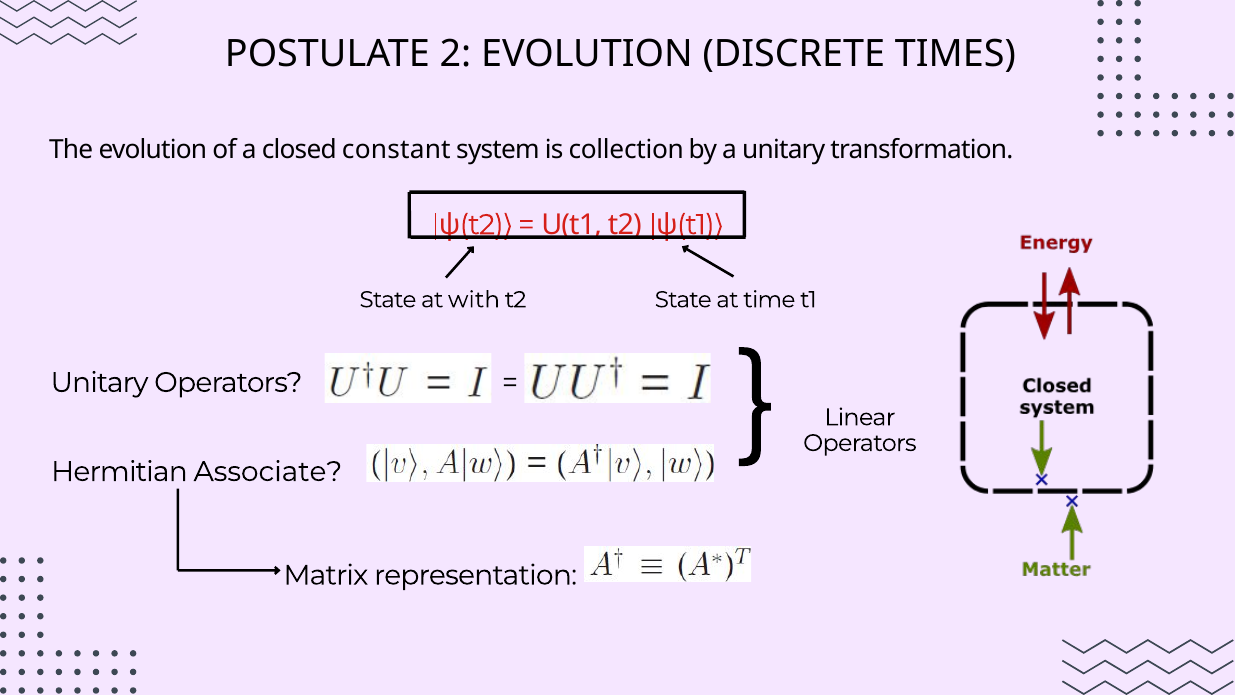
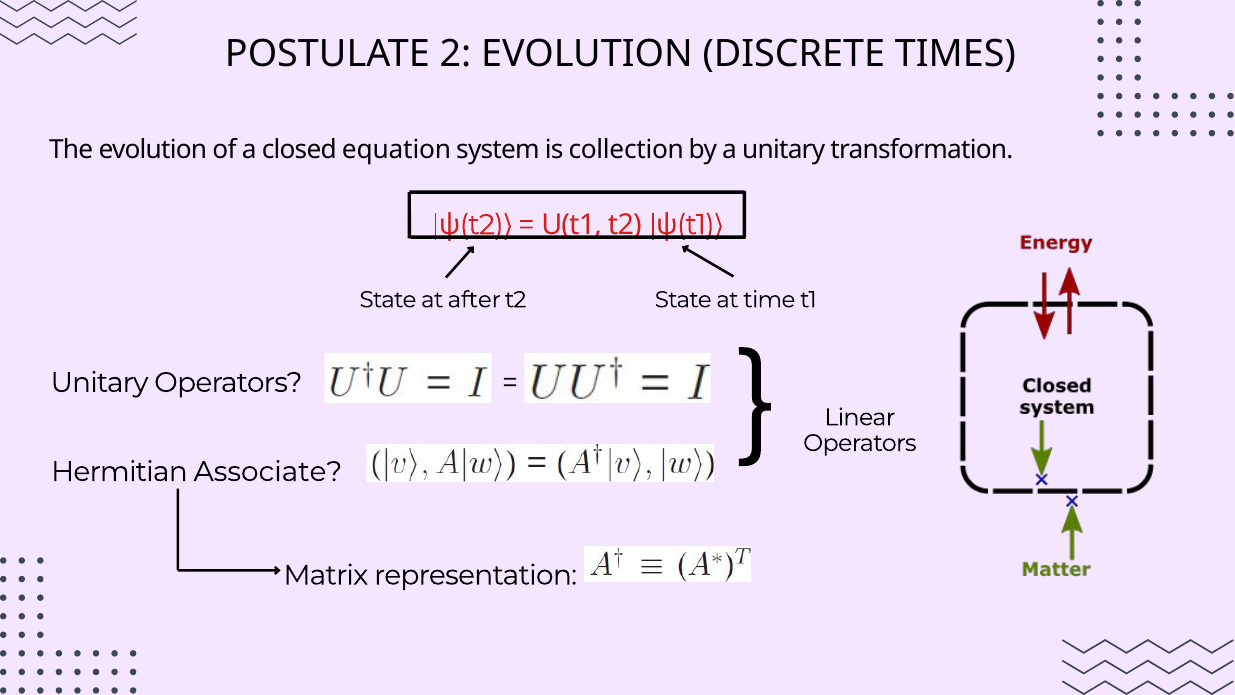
constant: constant -> equation
with: with -> after
